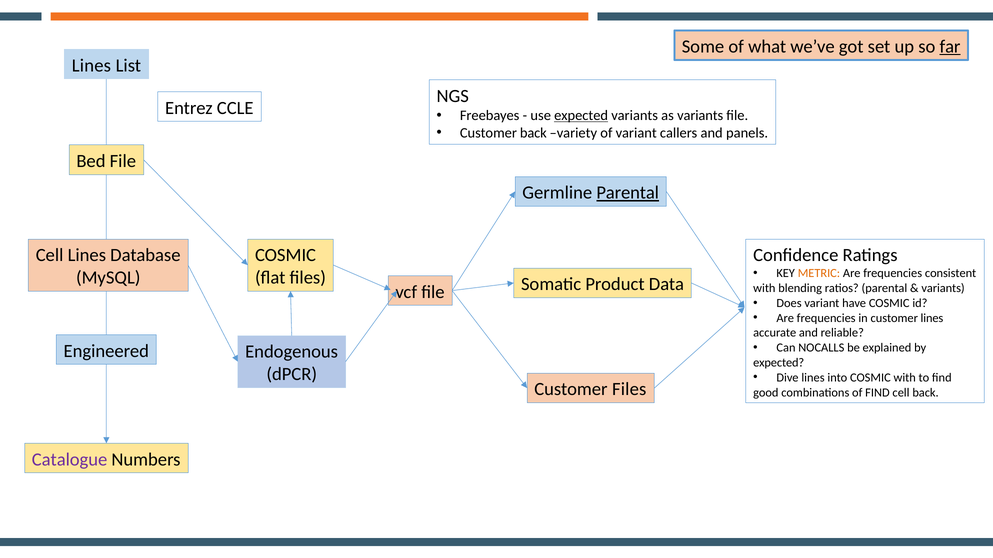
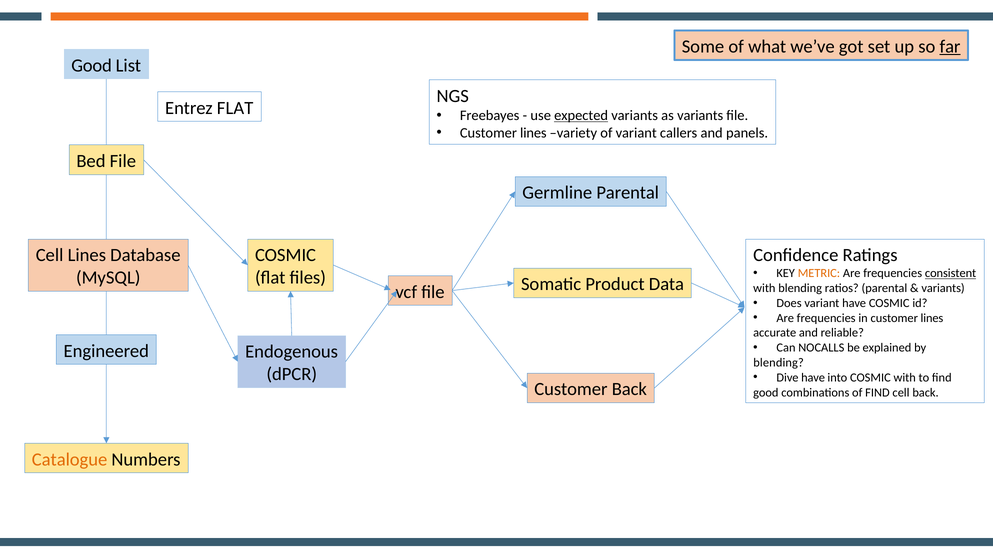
Lines at (91, 66): Lines -> Good
Entrez CCLE: CCLE -> FLAT
back at (533, 133): back -> lines
Parental at (628, 193) underline: present -> none
consistent underline: none -> present
expected at (779, 363): expected -> blending
Dive lines: lines -> have
Customer Files: Files -> Back
Catalogue colour: purple -> orange
